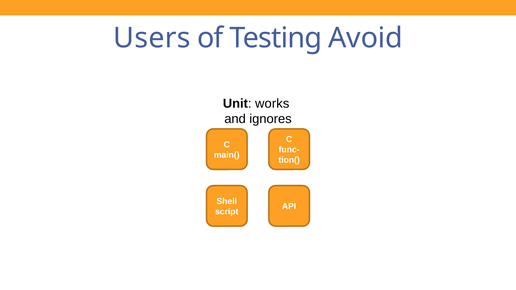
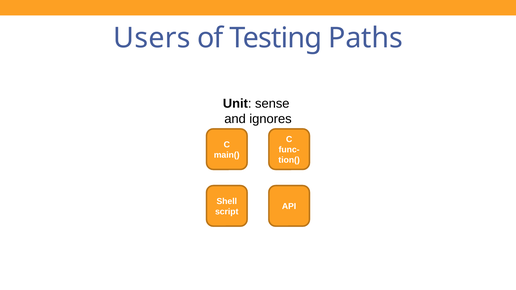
Avoid: Avoid -> Paths
works: works -> sense
